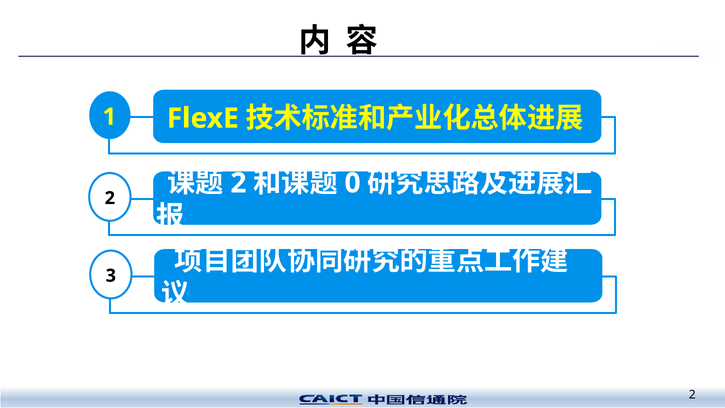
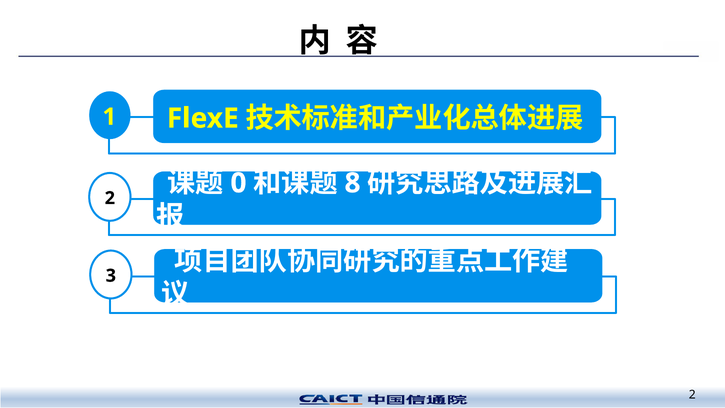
2 at (238, 183): 2 -> 0
0: 0 -> 8
